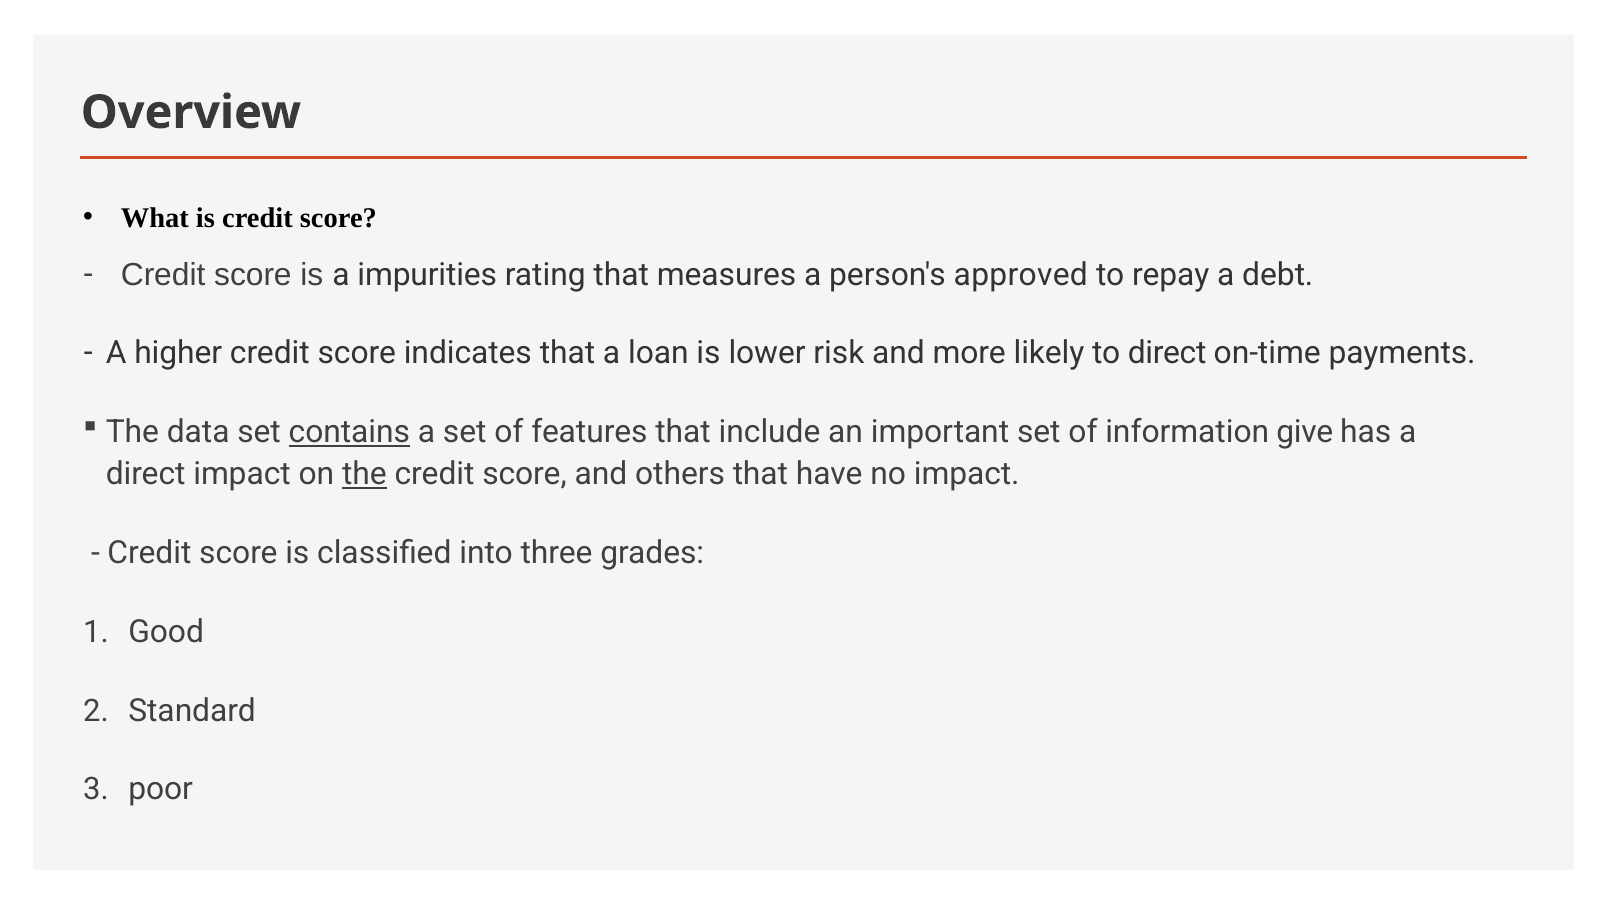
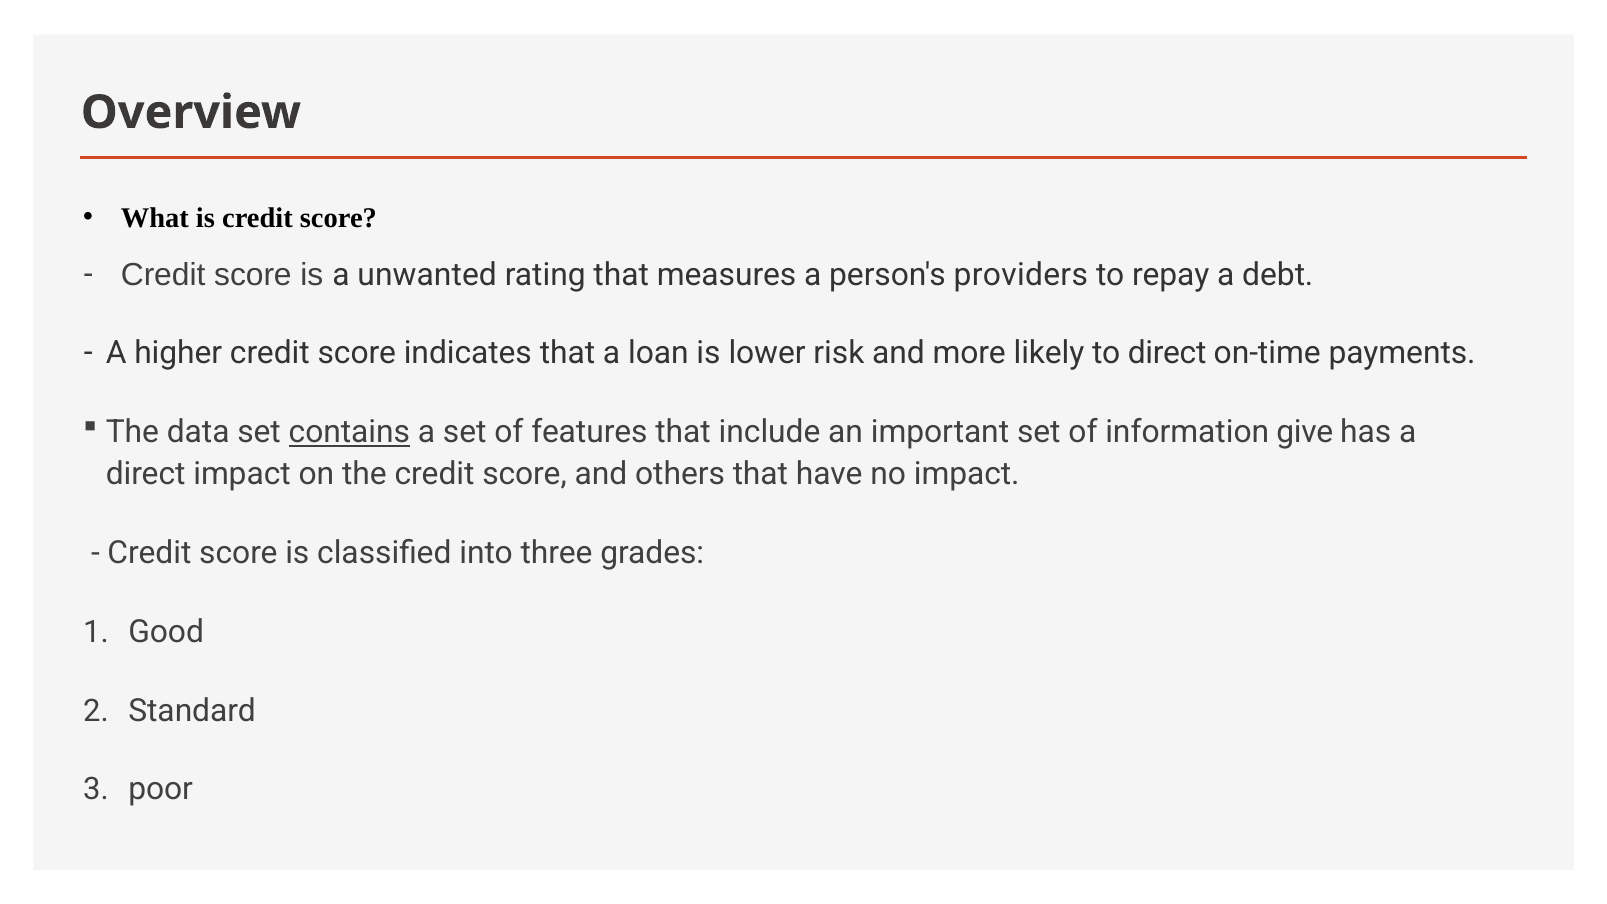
impurities: impurities -> unwanted
approved: approved -> providers
the at (364, 474) underline: present -> none
